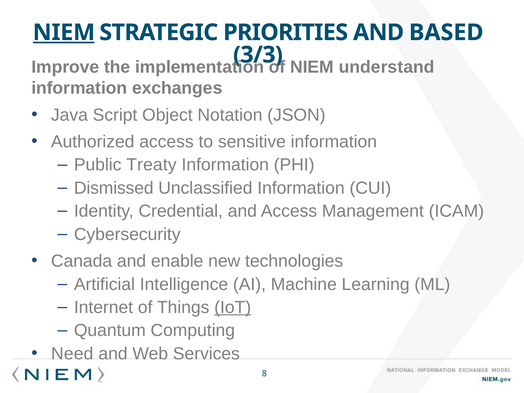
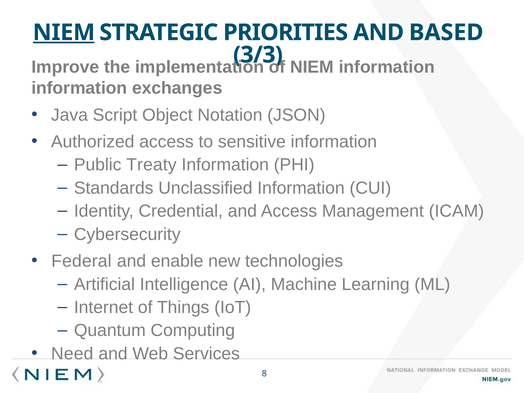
NIEM understand: understand -> information
Dismissed: Dismissed -> Standards
Canada: Canada -> Federal
IoT underline: present -> none
